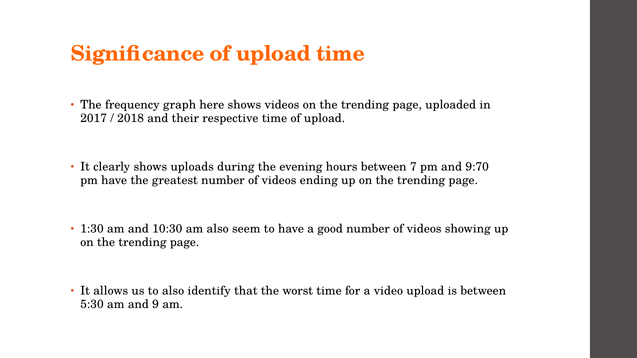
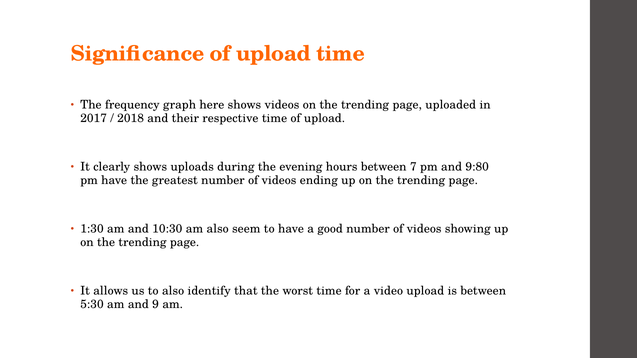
9:70: 9:70 -> 9:80
